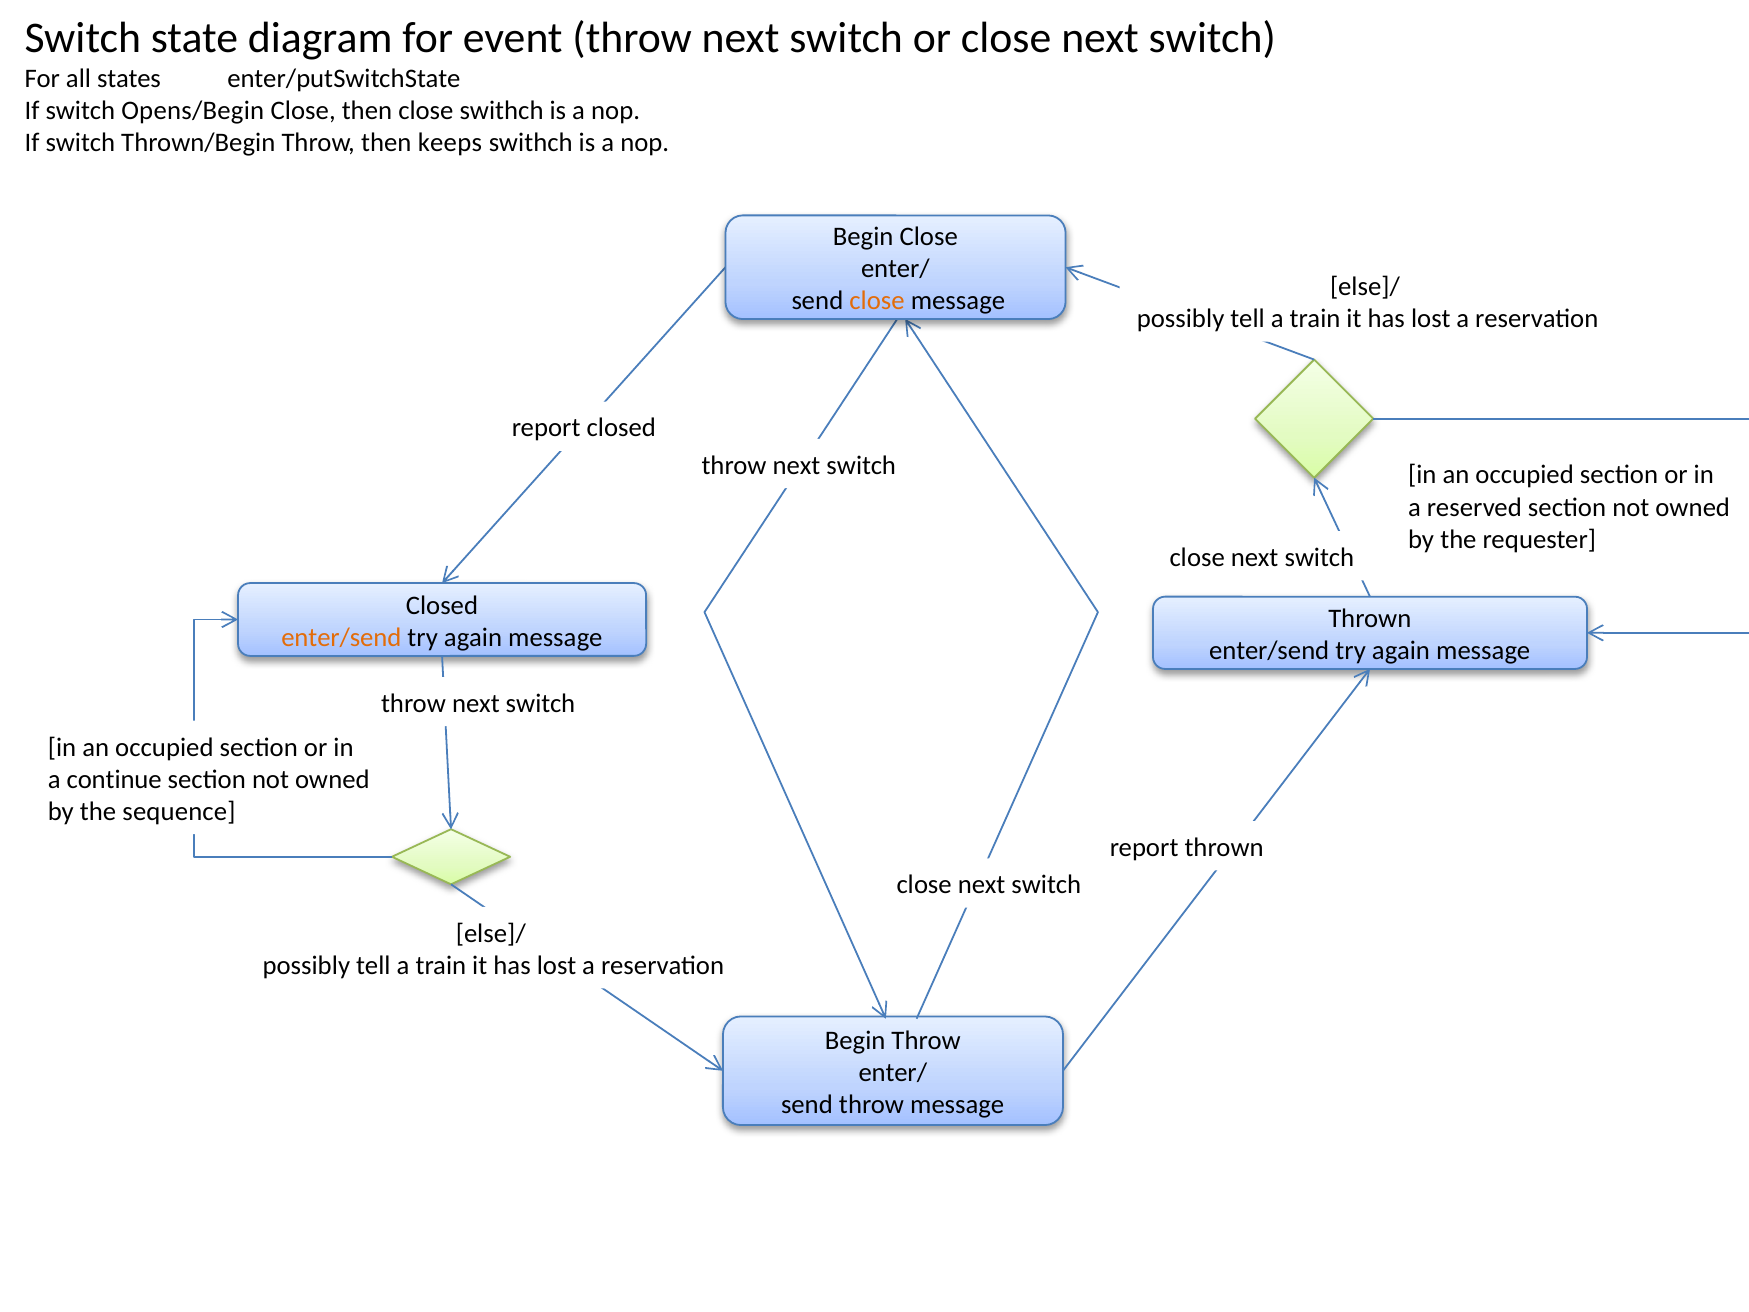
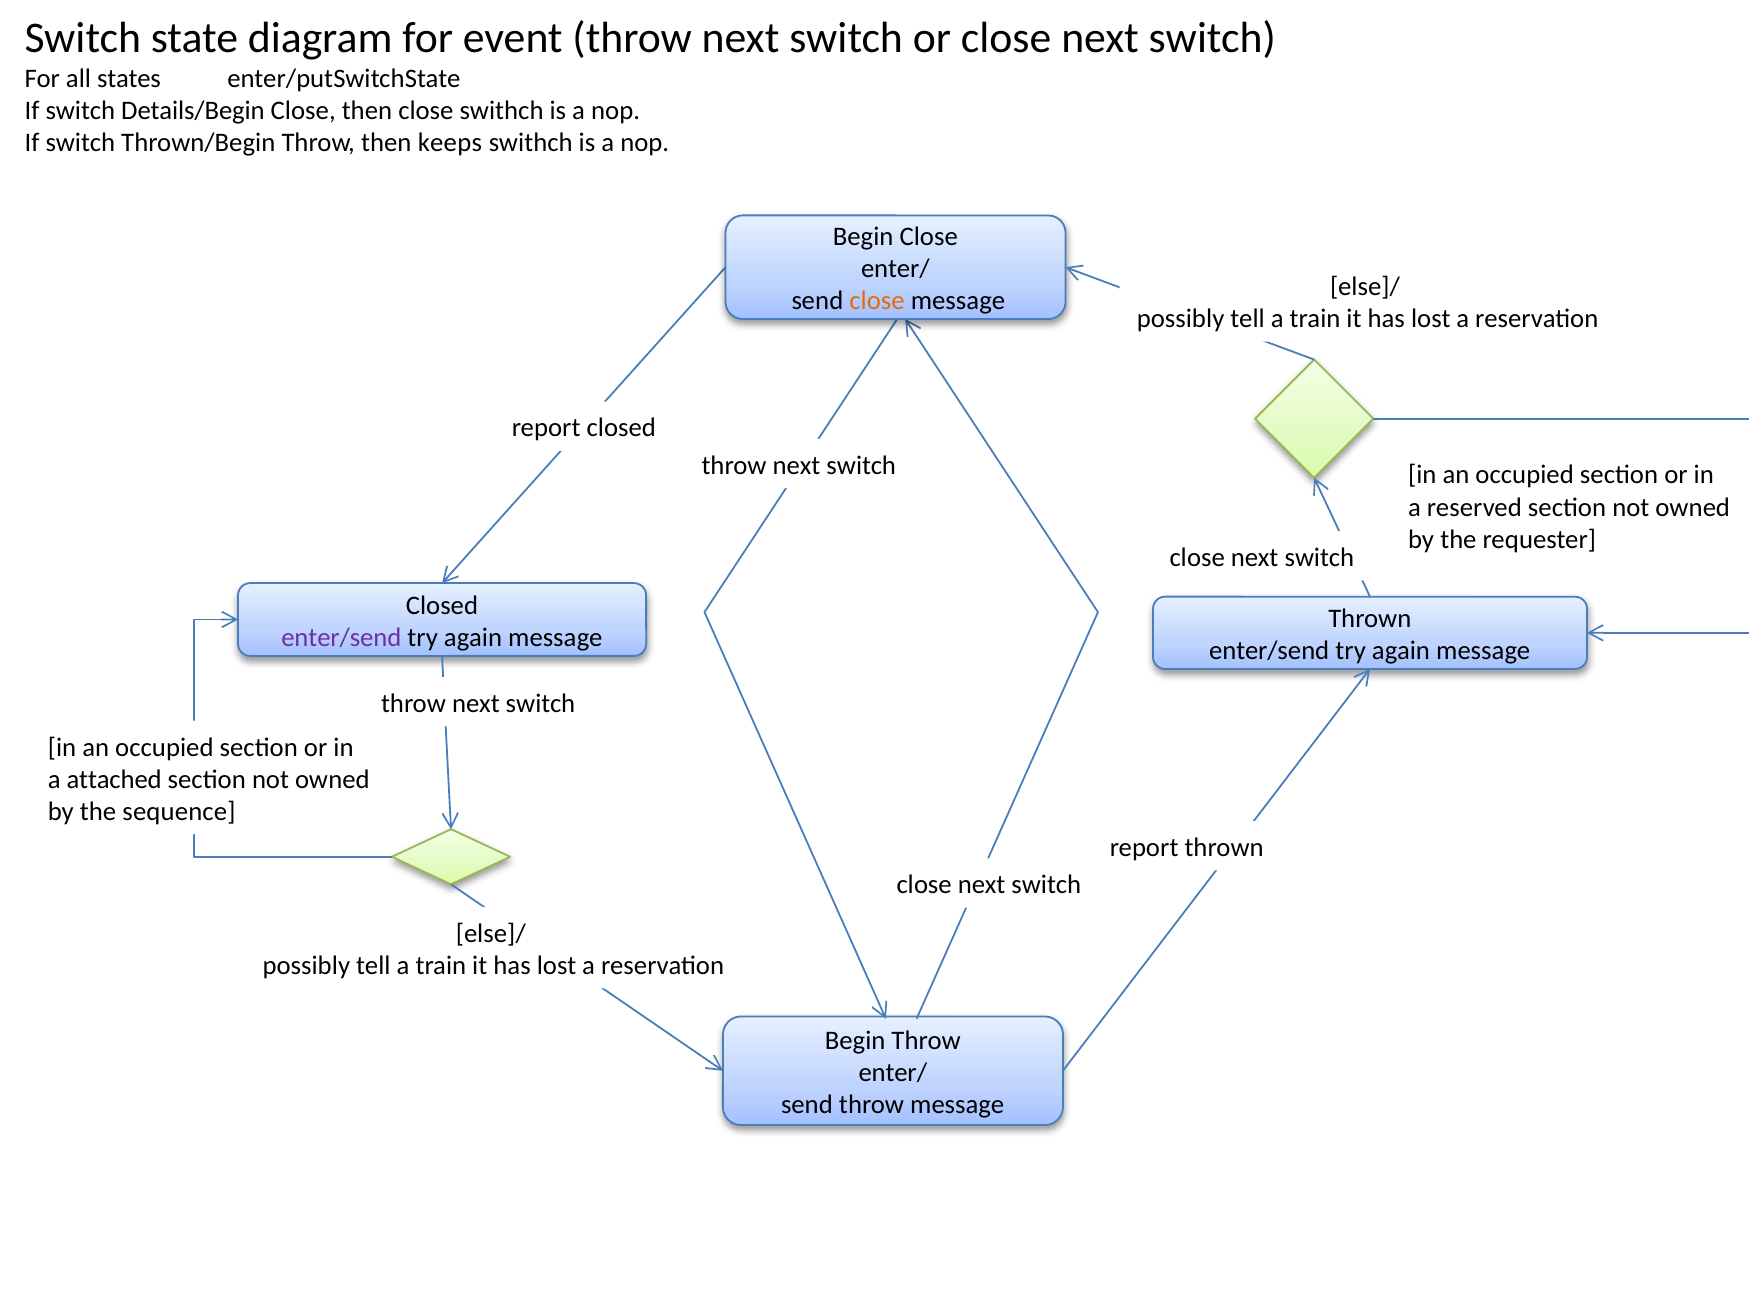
Opens/Begin: Opens/Begin -> Details/Begin
enter/send at (341, 637) colour: orange -> purple
continue: continue -> attached
